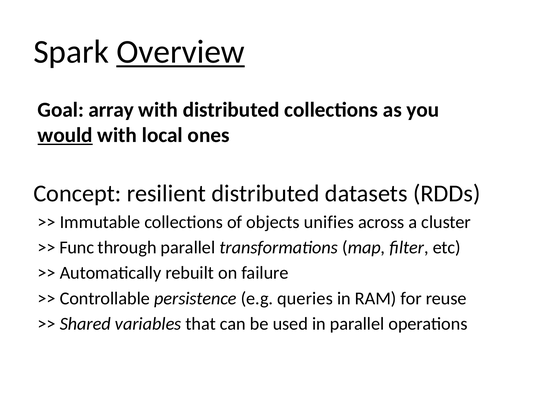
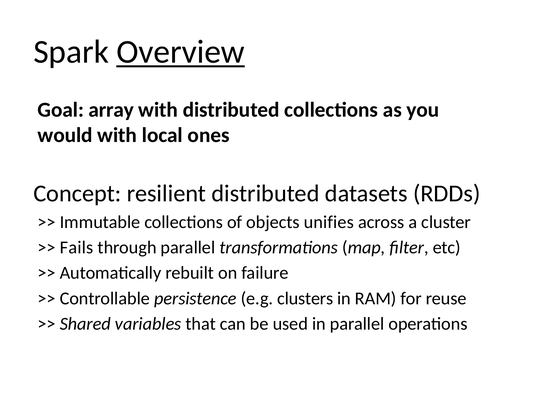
would underline: present -> none
Func: Func -> Fails
queries: queries -> clusters
